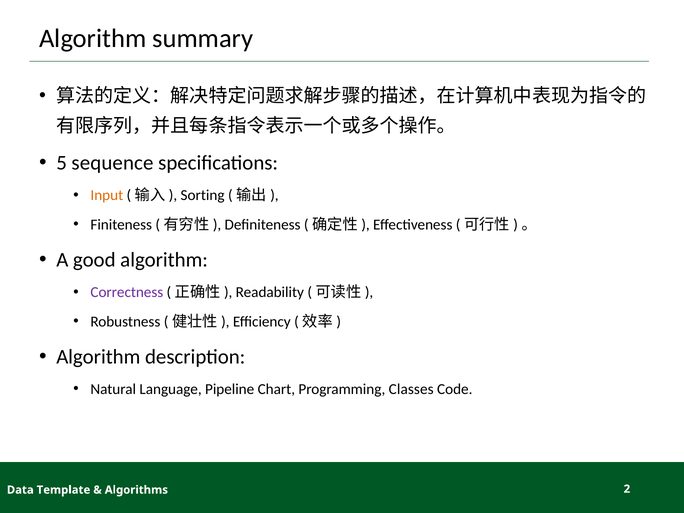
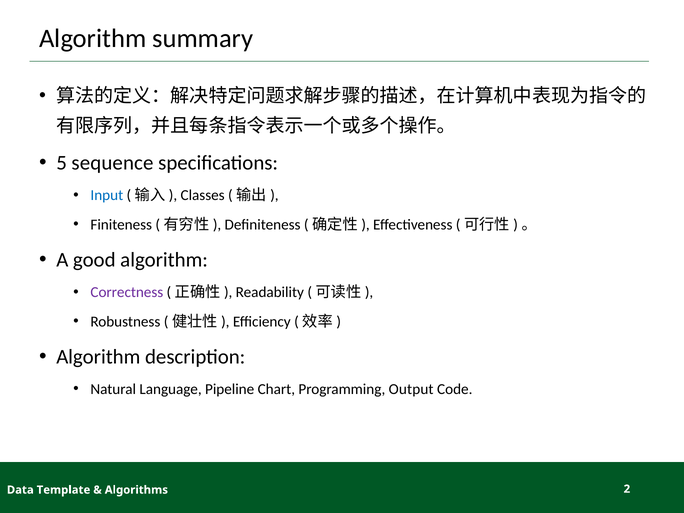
Input colour: orange -> blue
Sorting: Sorting -> Classes
Classes: Classes -> Output
